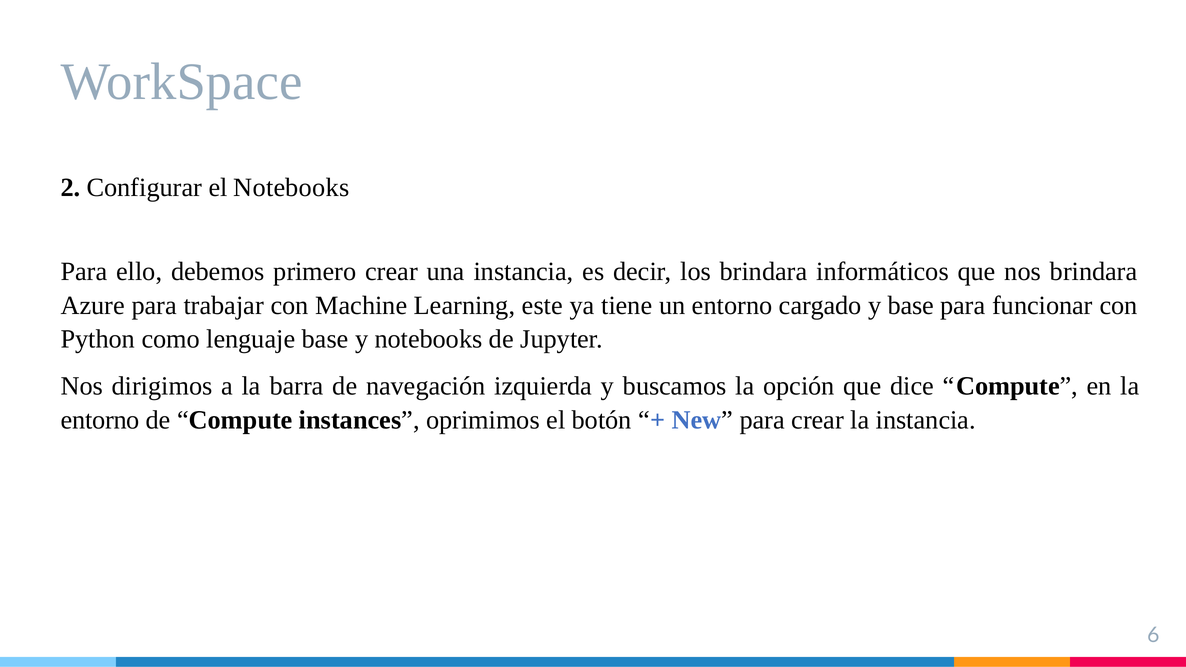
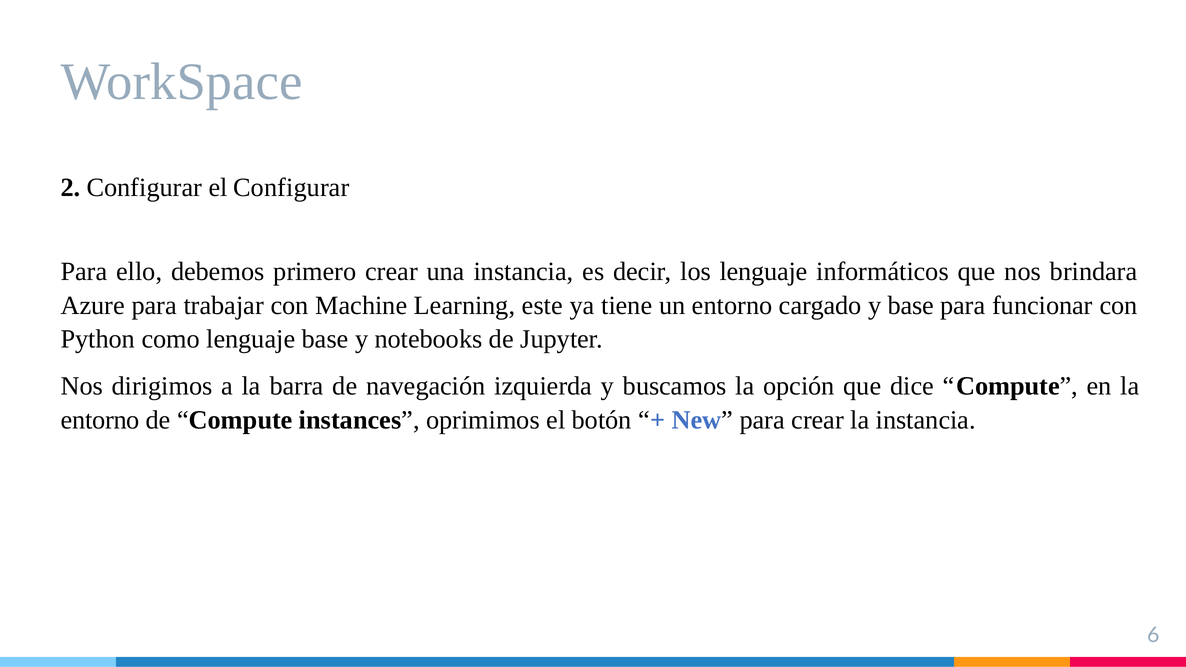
el Notebooks: Notebooks -> Configurar
los brindara: brindara -> lenguaje
